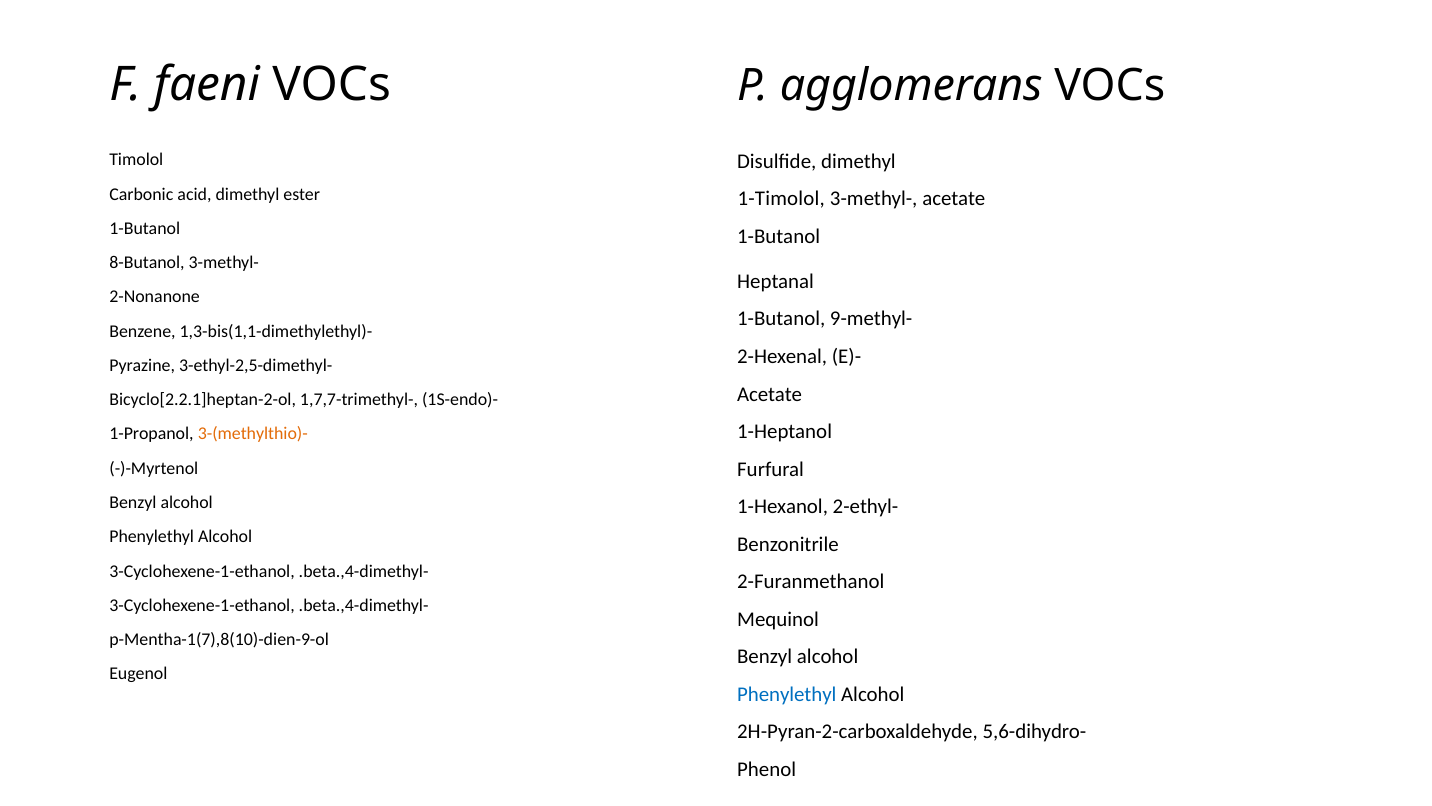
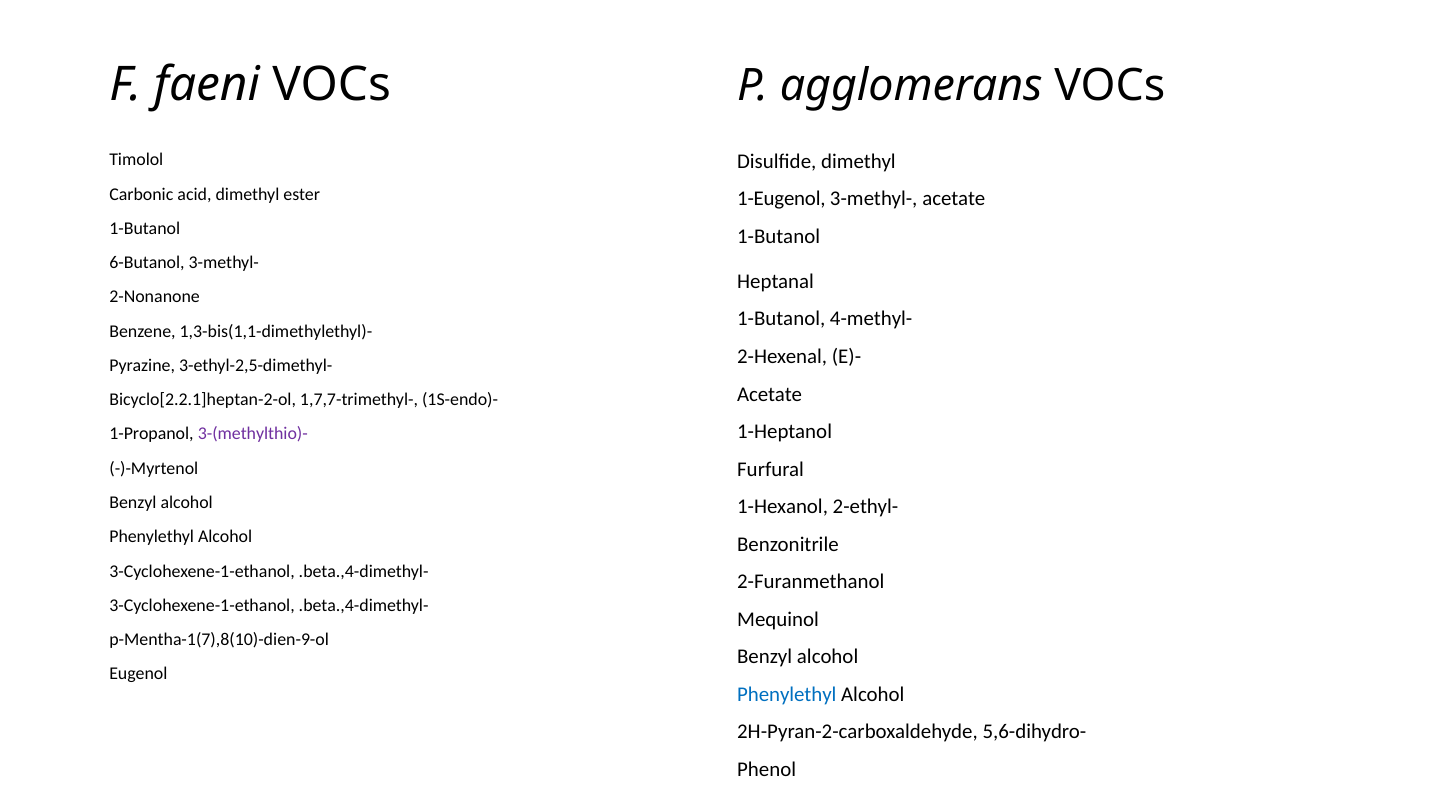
1-Timolol: 1-Timolol -> 1-Eugenol
8-Butanol: 8-Butanol -> 6-Butanol
9-methyl-: 9-methyl- -> 4-methyl-
3-(methylthio)- colour: orange -> purple
